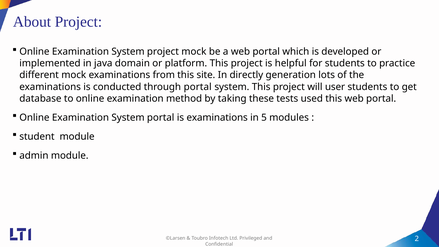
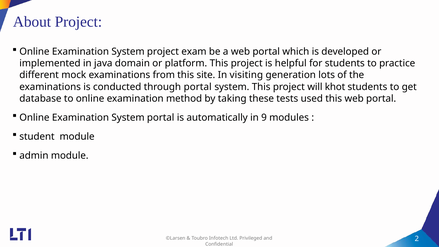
project mock: mock -> exam
directly: directly -> visiting
user: user -> khot
is examinations: examinations -> automatically
5: 5 -> 9
